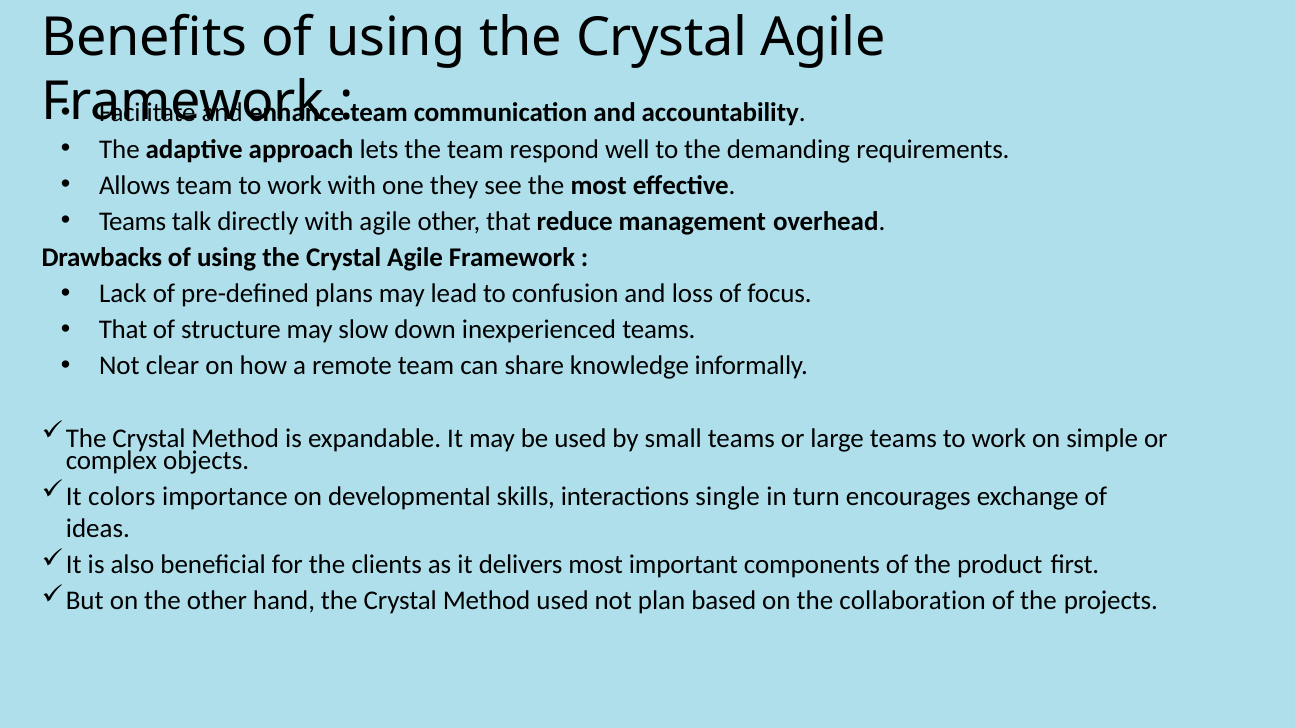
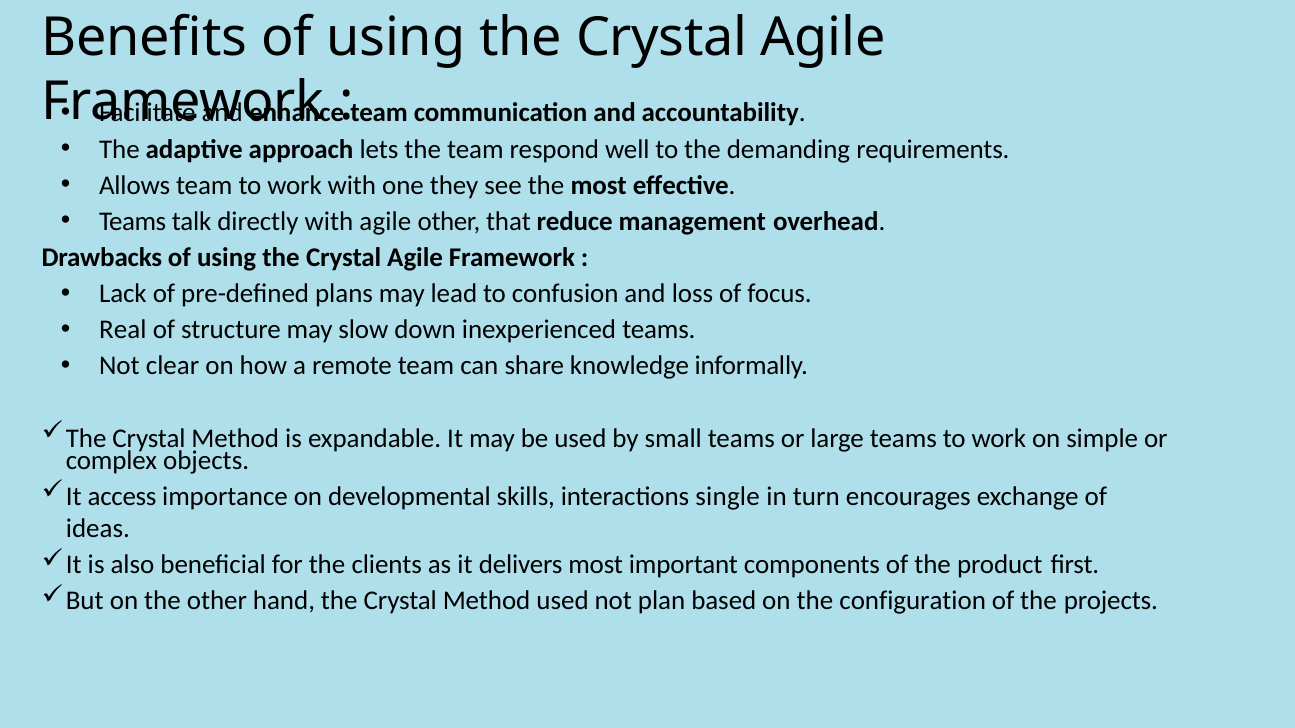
That at (123, 330): That -> Real
colors: colors -> access
collaboration: collaboration -> configuration
